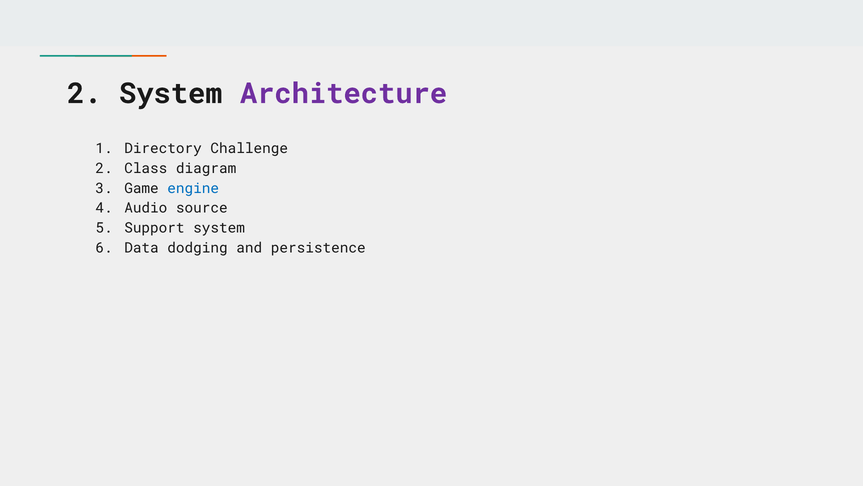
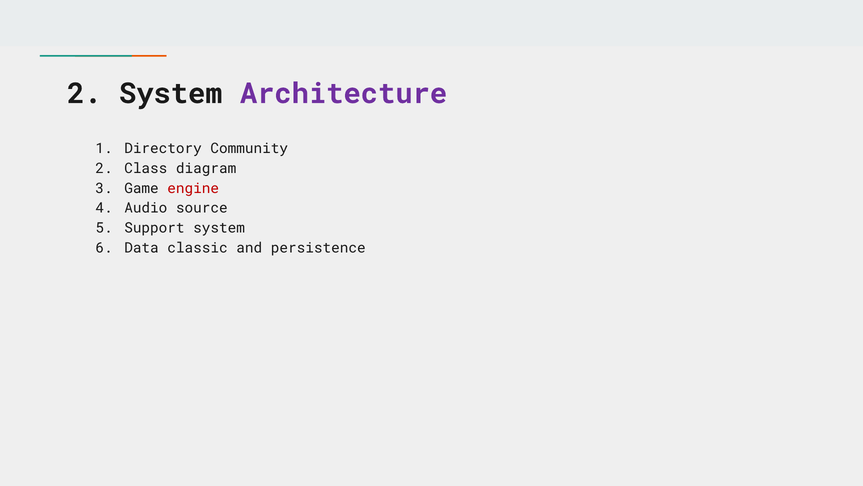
Challenge: Challenge -> Community
engine colour: blue -> red
dodging: dodging -> classic
